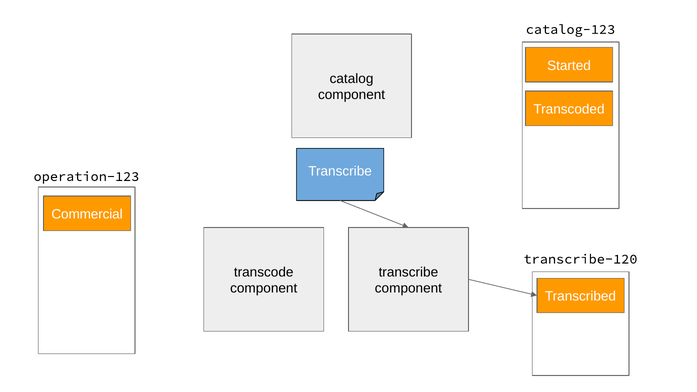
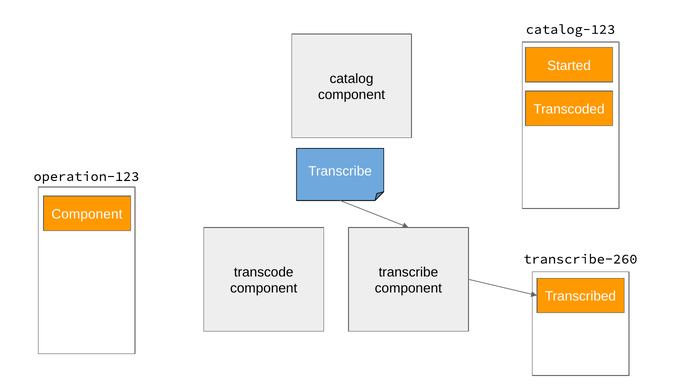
Commercial at (87, 214): Commercial -> Component
transcribe-120: transcribe-120 -> transcribe-260
